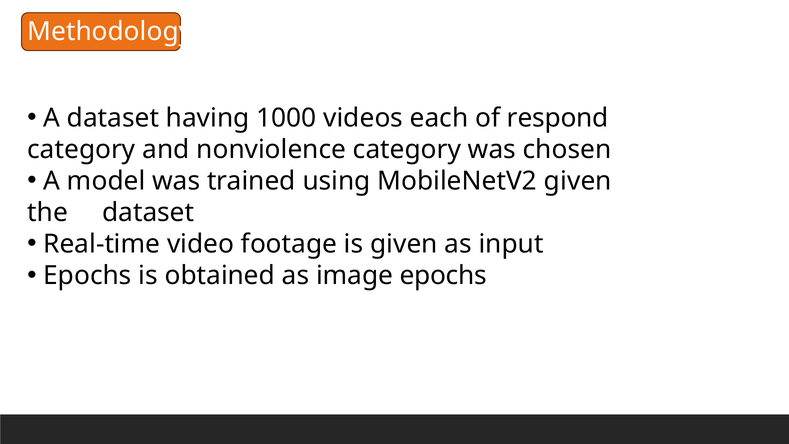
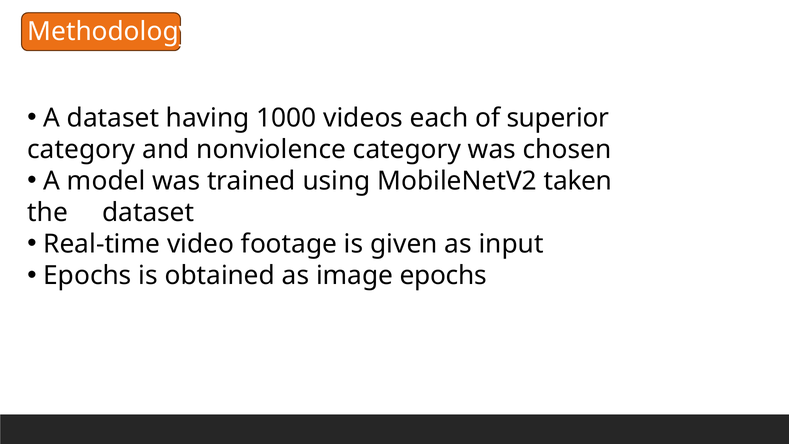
respond: respond -> superior
MobileNetV2 given: given -> taken
